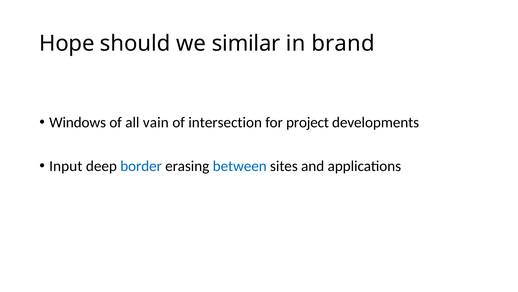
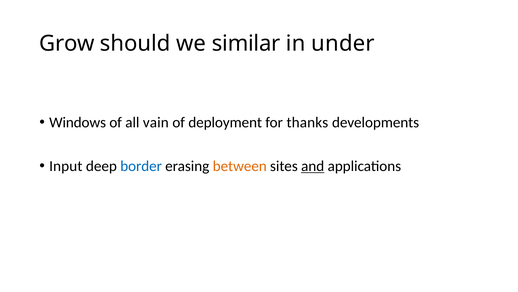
Hope: Hope -> Grow
brand: brand -> under
intersection: intersection -> deployment
project: project -> thanks
between colour: blue -> orange
and underline: none -> present
